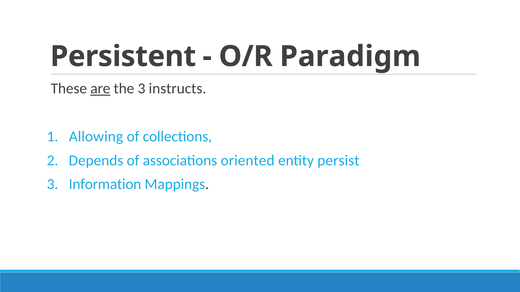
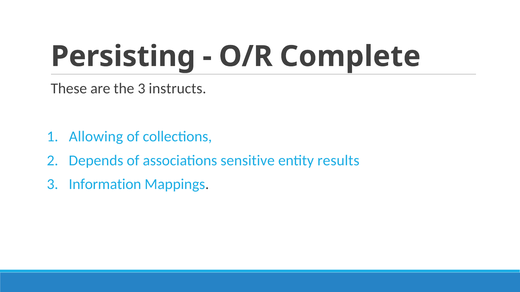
Persistent: Persistent -> Persisting
Paradigm: Paradigm -> Complete
are underline: present -> none
oriented: oriented -> sensitive
persist: persist -> results
